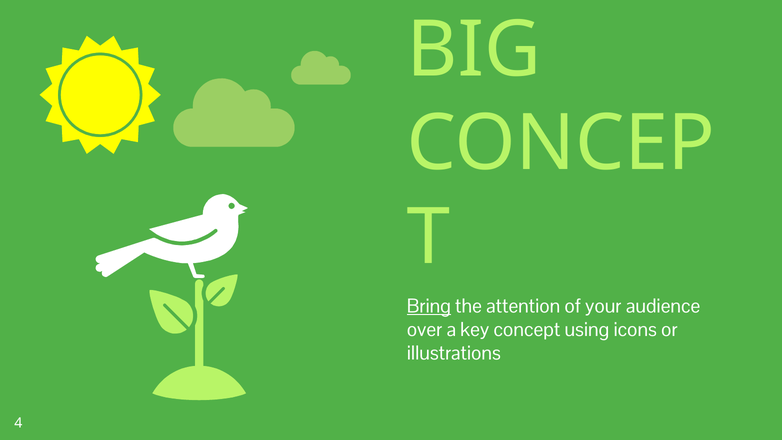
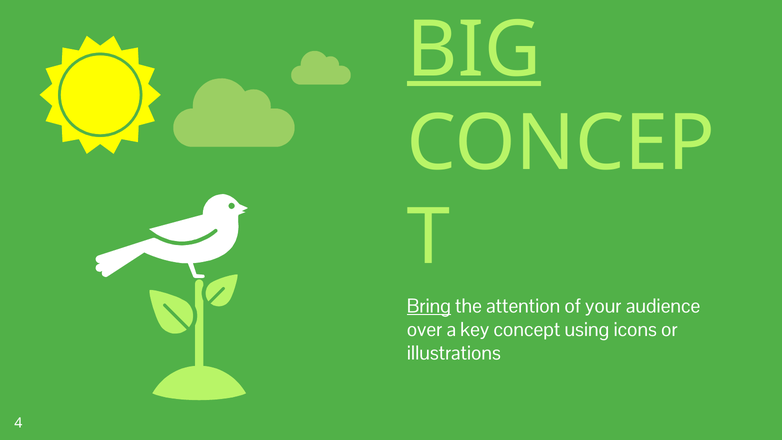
BIG underline: none -> present
